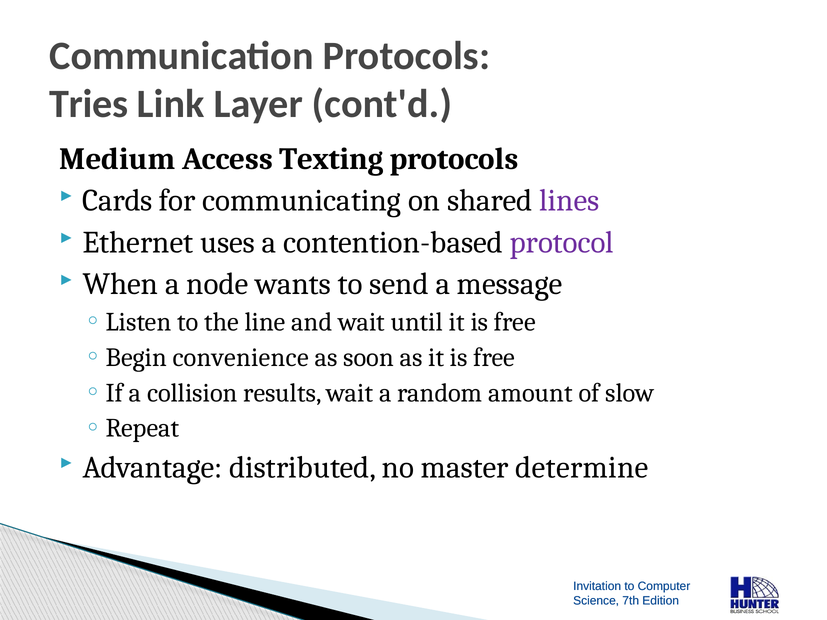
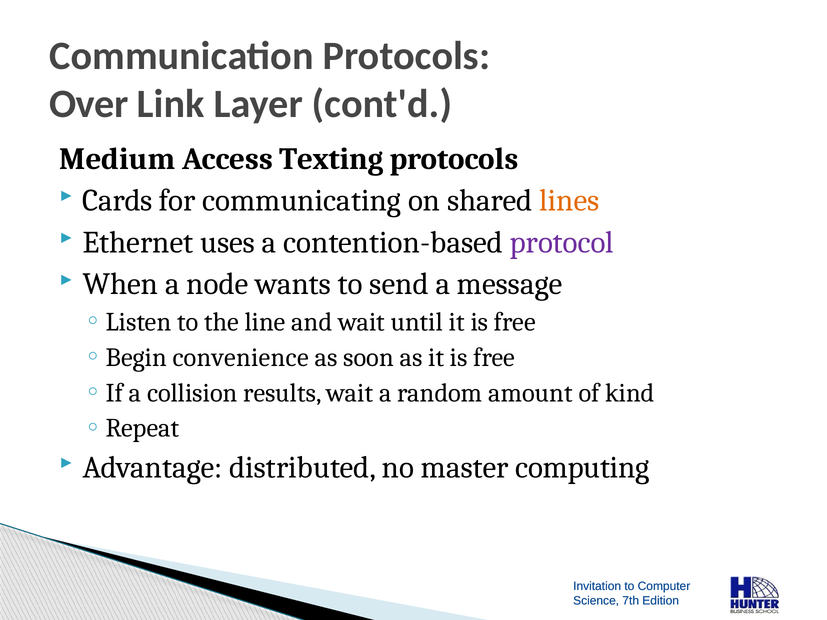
Tries: Tries -> Over
lines colour: purple -> orange
slow: slow -> kind
determine: determine -> computing
